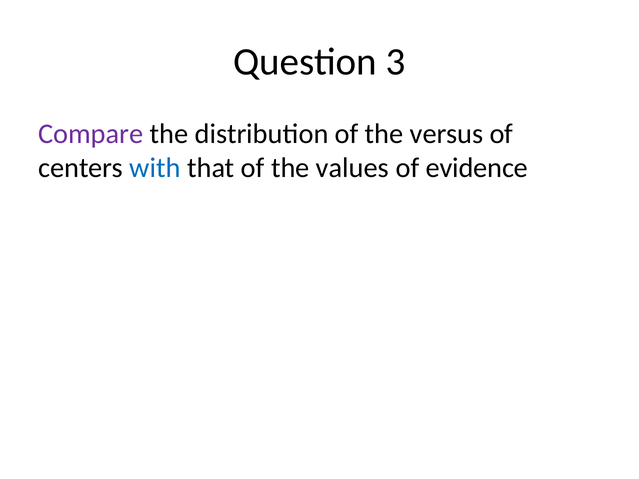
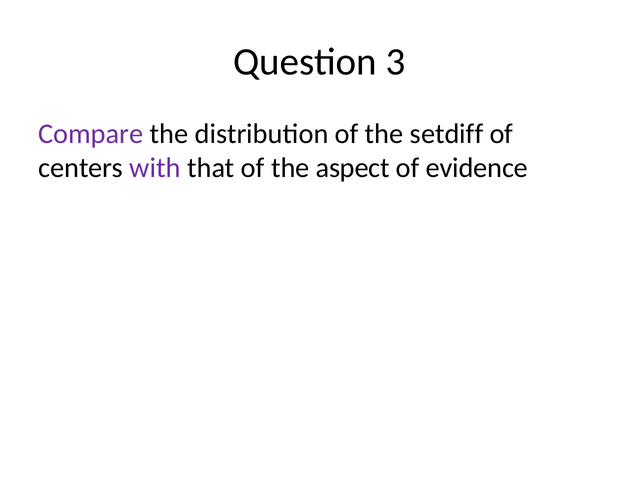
versus: versus -> setdiff
with colour: blue -> purple
values: values -> aspect
